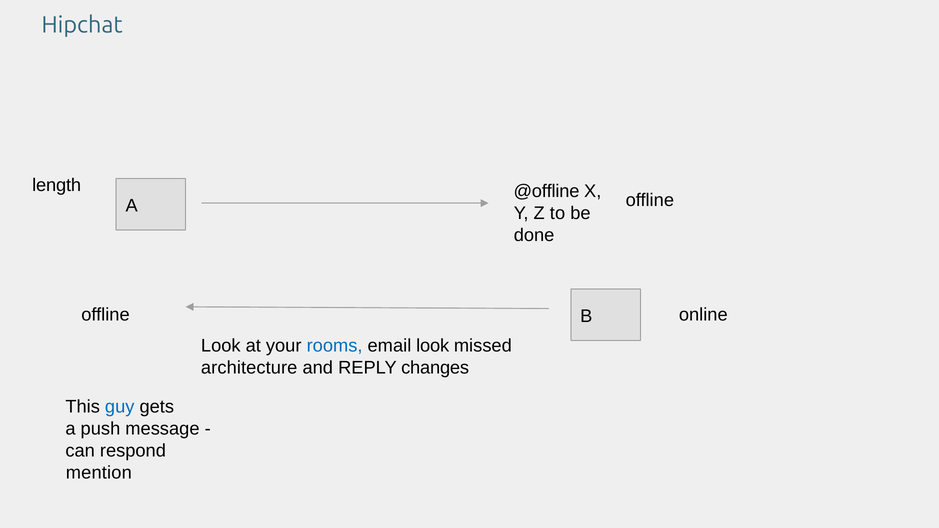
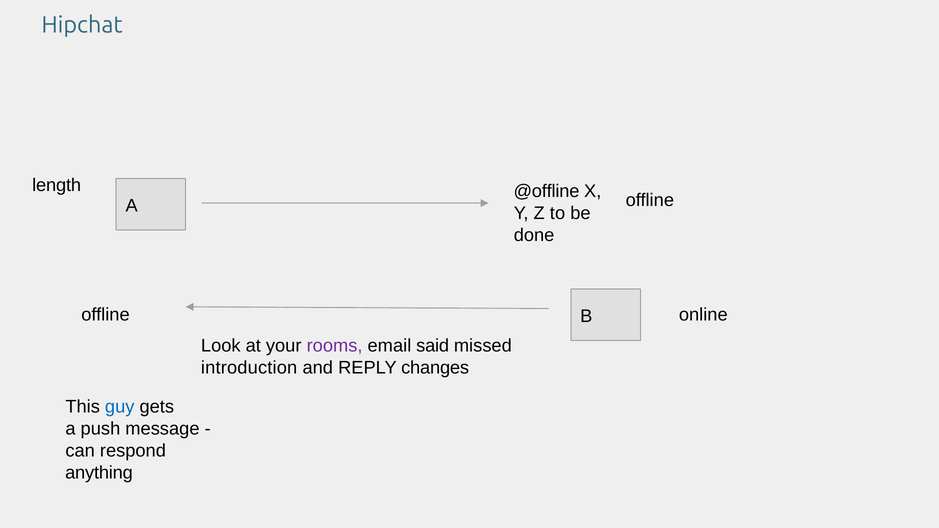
rooms colour: blue -> purple
email look: look -> said
architecture: architecture -> introduction
mention: mention -> anything
